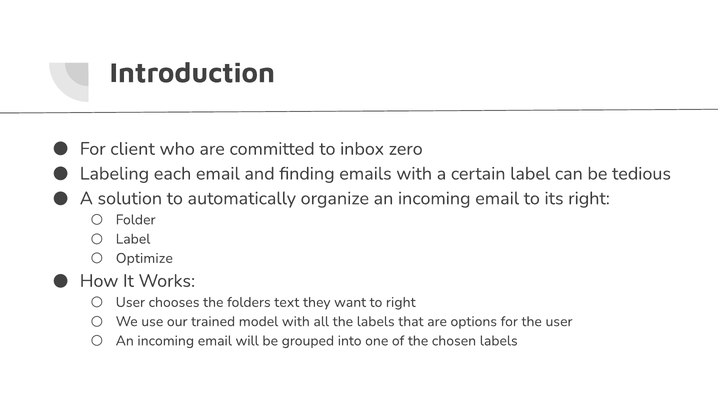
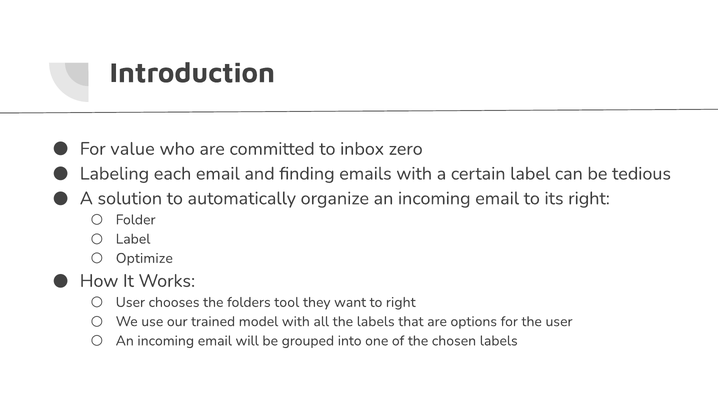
client: client -> value
text: text -> tool
